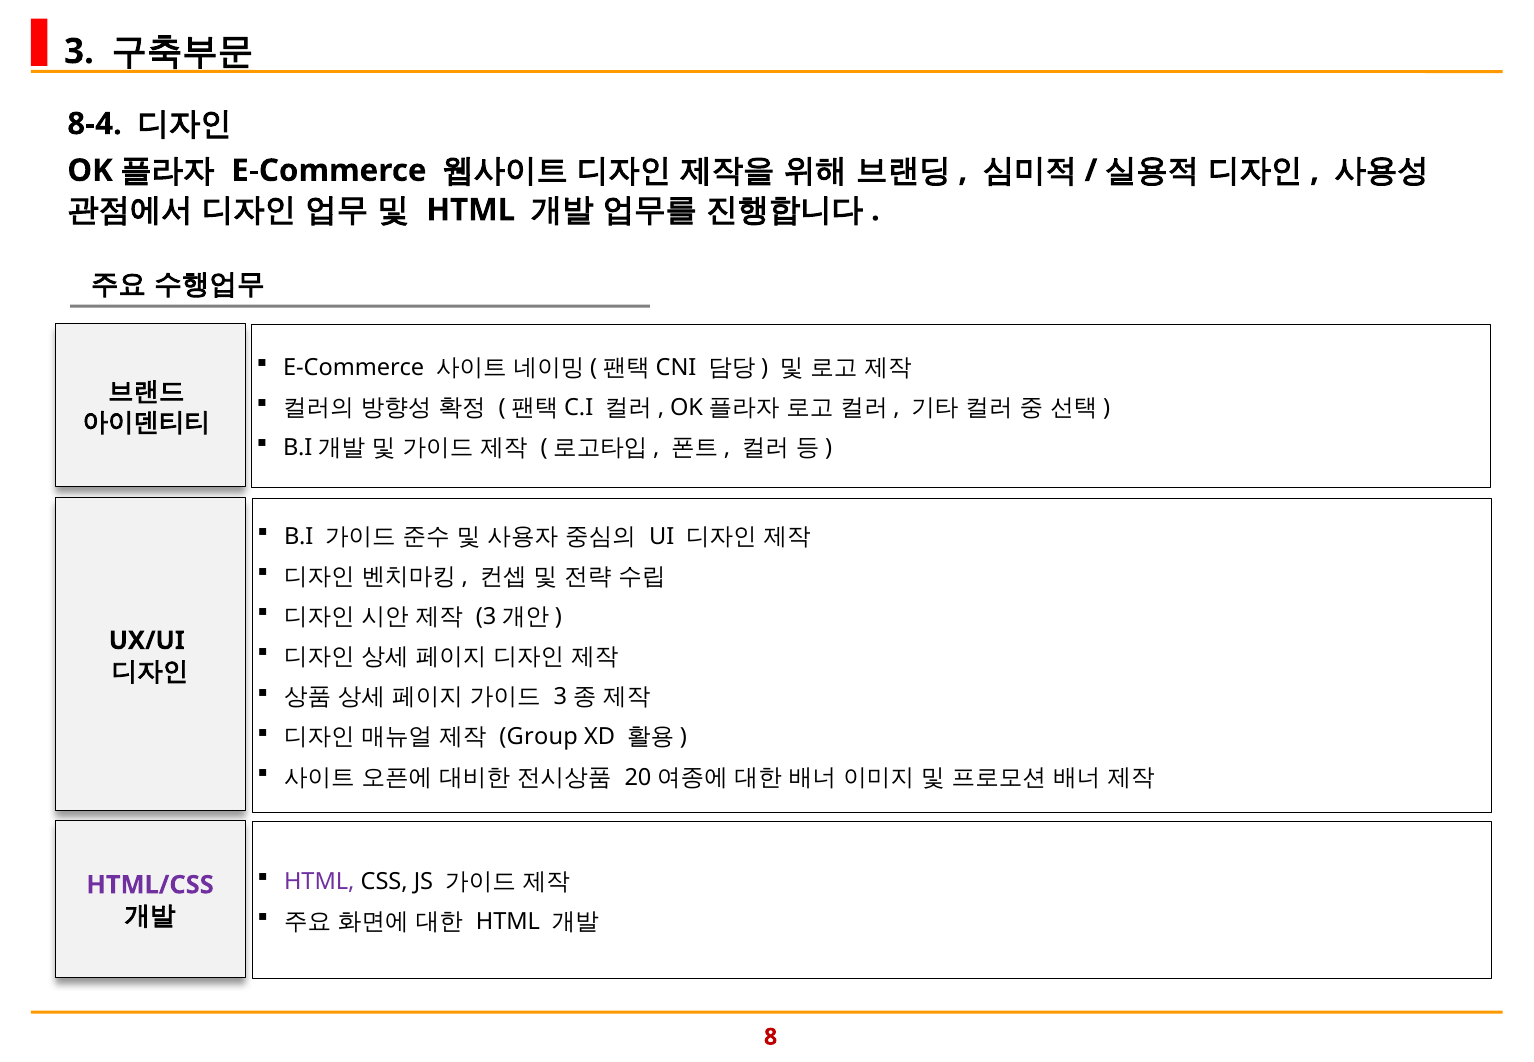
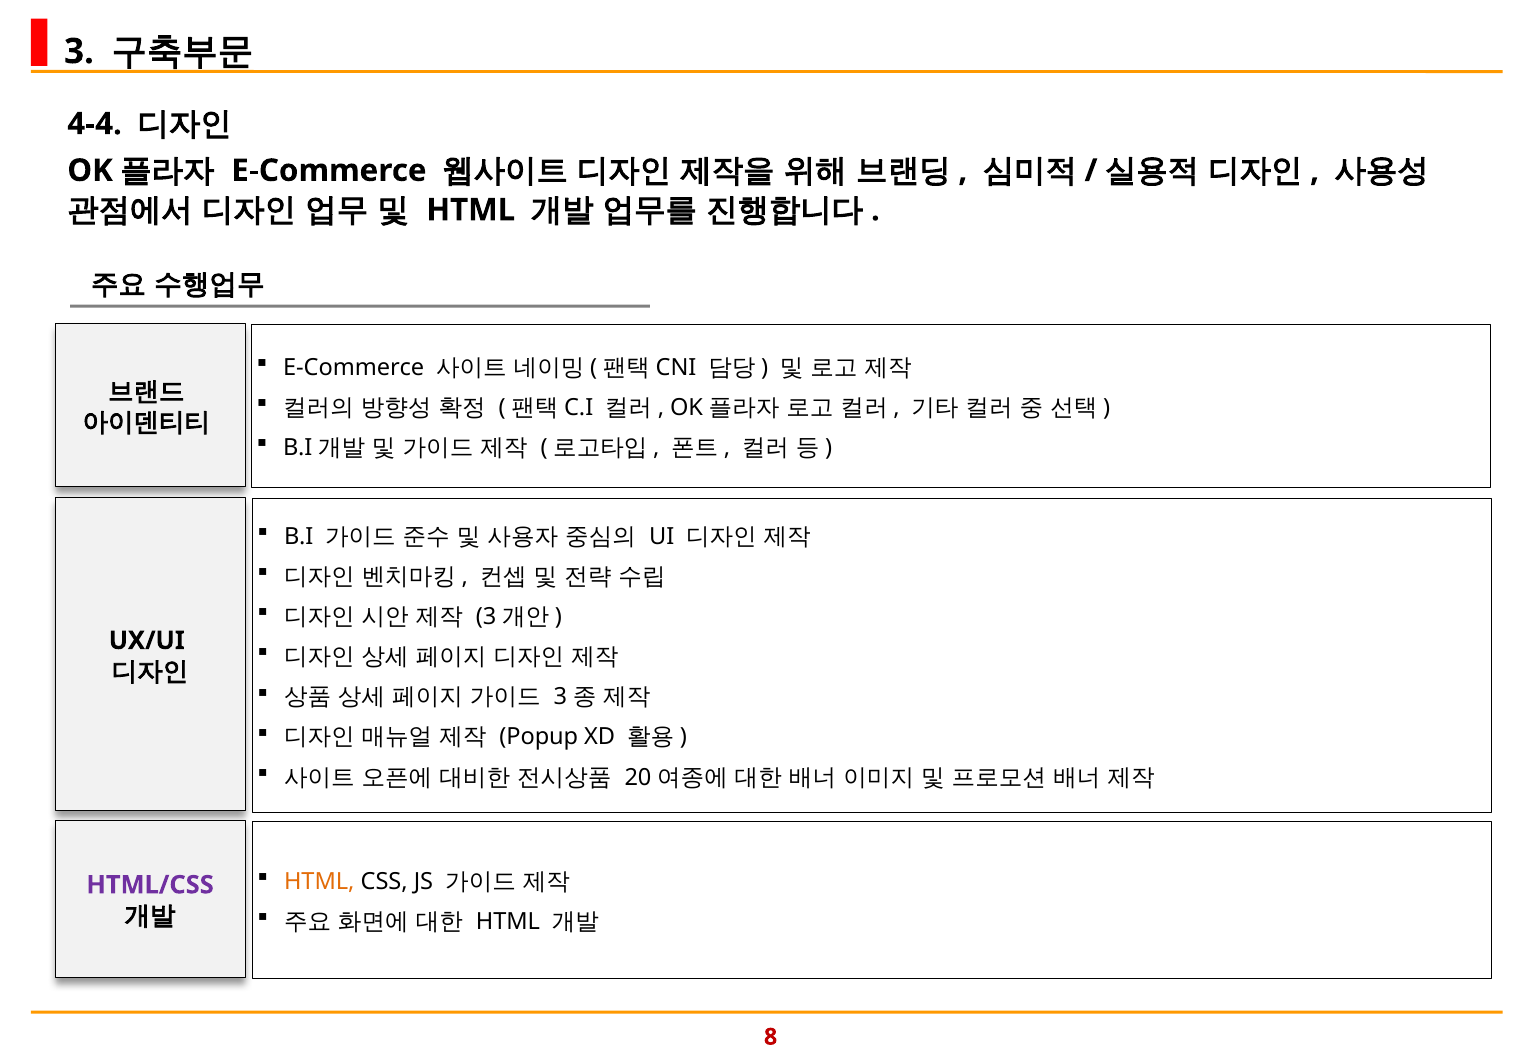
8-4: 8-4 -> 4-4
Group: Group -> Popup
HTML at (319, 881) colour: purple -> orange
